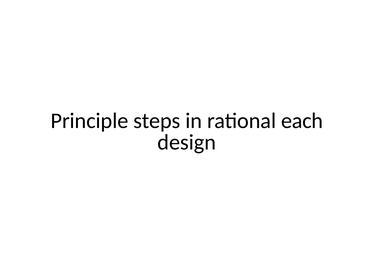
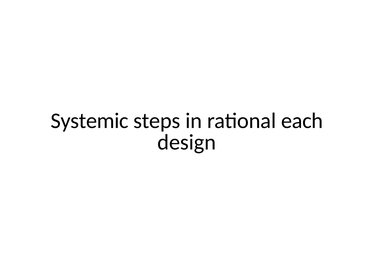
Principle: Principle -> Systemic
